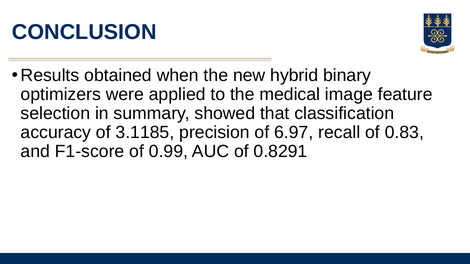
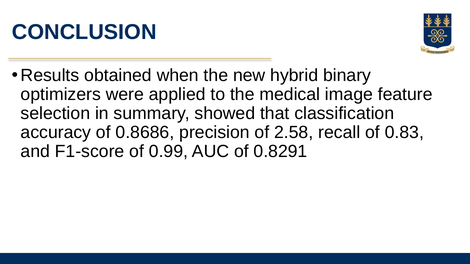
3.1185: 3.1185 -> 0.8686
6.97: 6.97 -> 2.58
